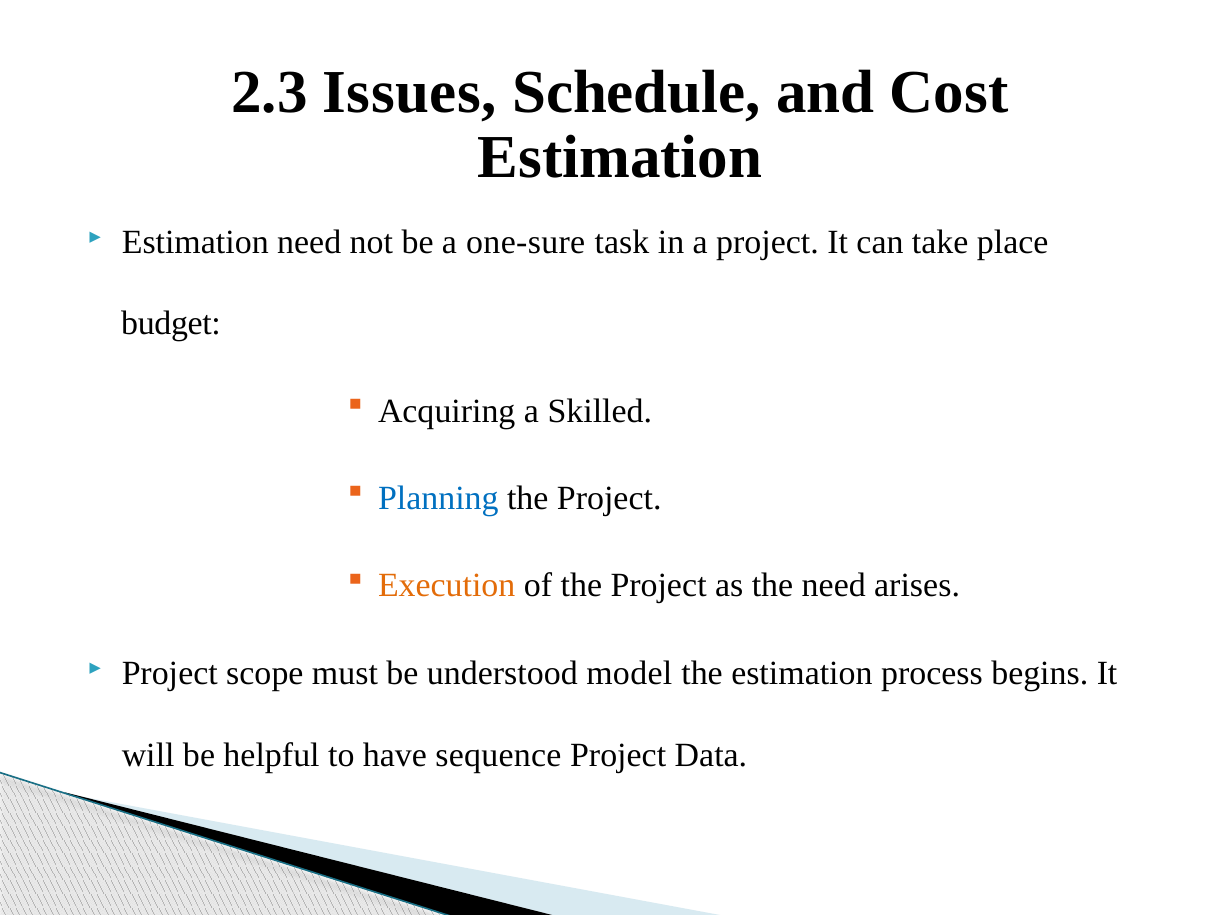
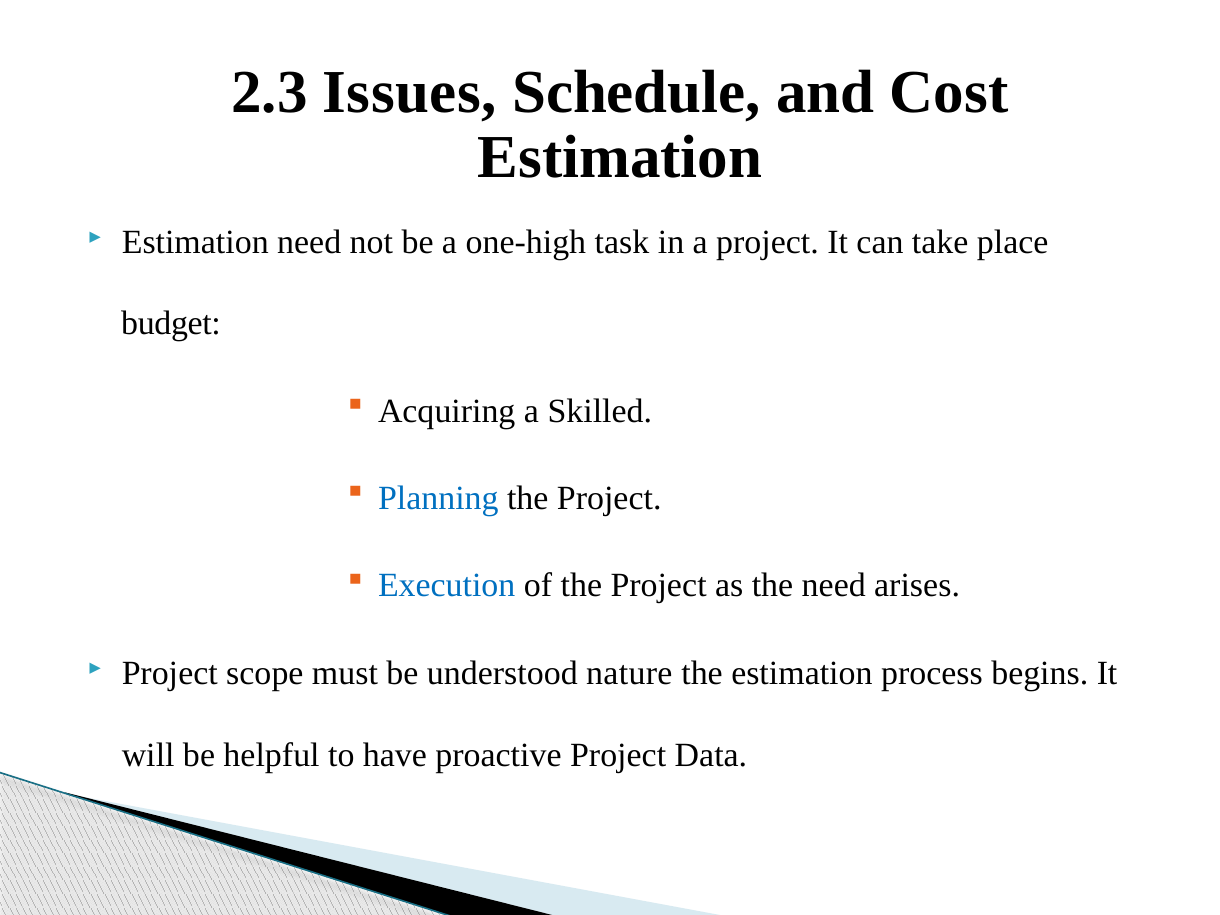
one-sure: one-sure -> one-high
Execution colour: orange -> blue
model: model -> nature
sequence: sequence -> proactive
